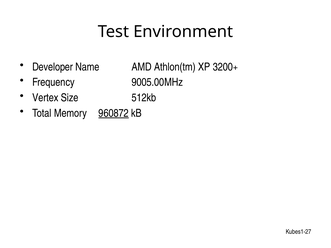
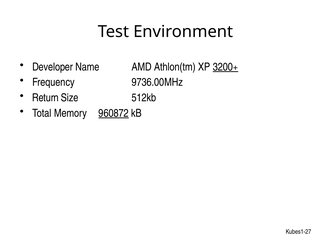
3200+ underline: none -> present
9005.00MHz: 9005.00MHz -> 9736.00MHz
Vertex: Vertex -> Return
